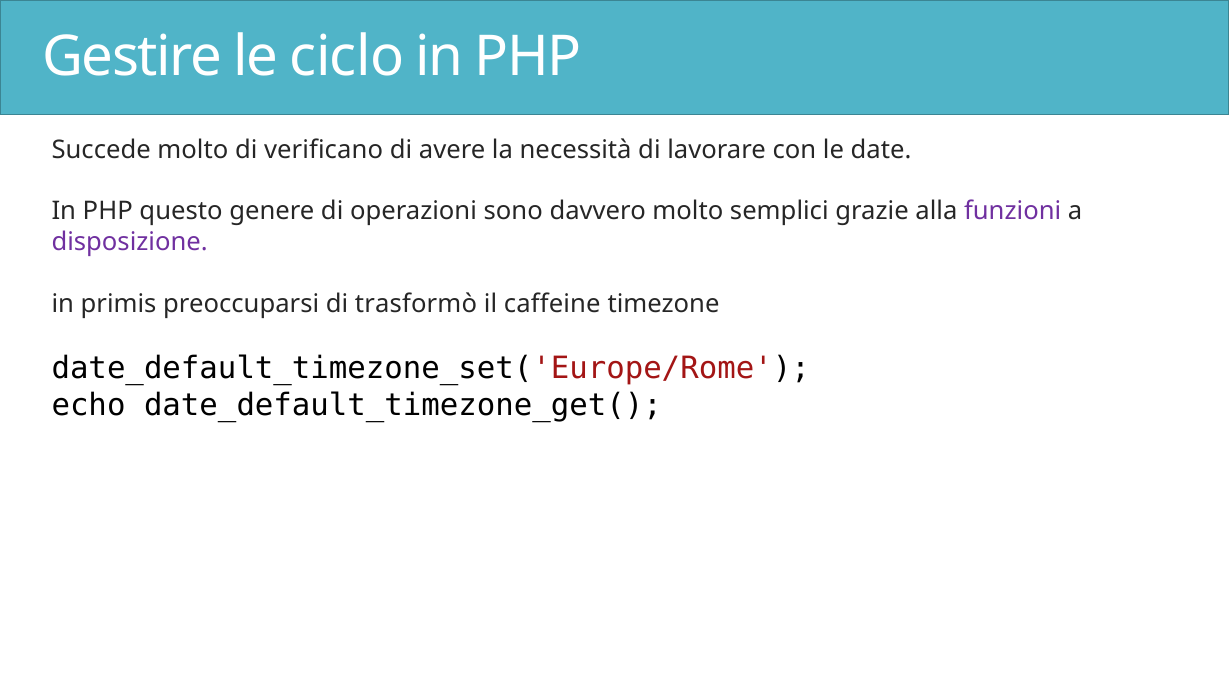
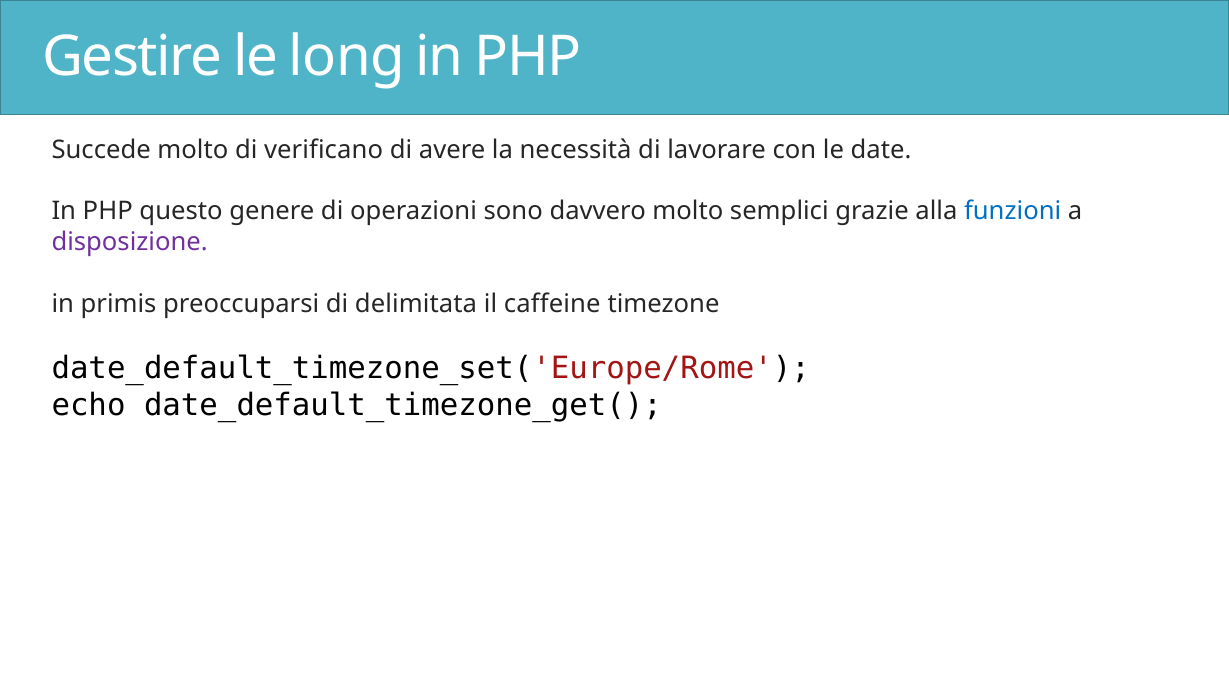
ciclo: ciclo -> long
funzioni colour: purple -> blue
trasformò: trasformò -> delimitata
